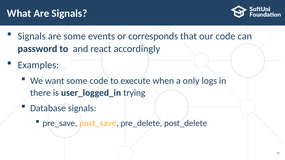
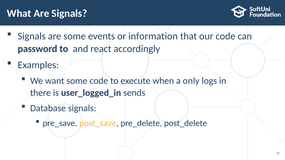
corresponds: corresponds -> information
trying: trying -> sends
